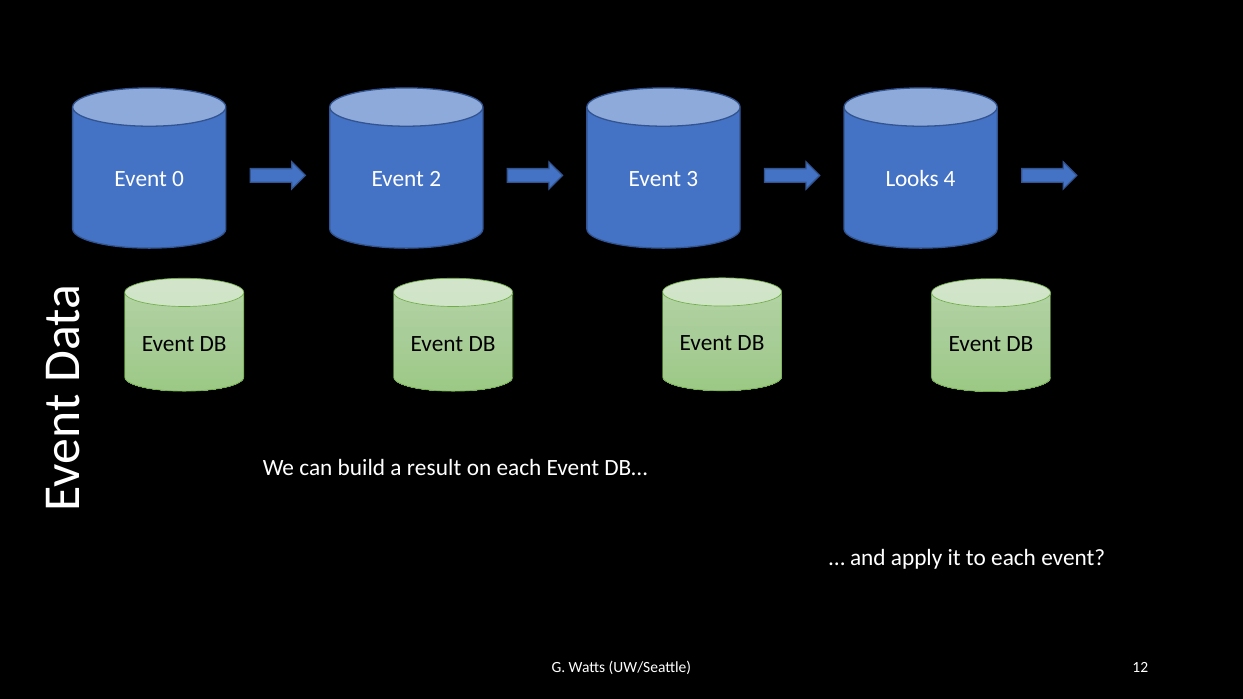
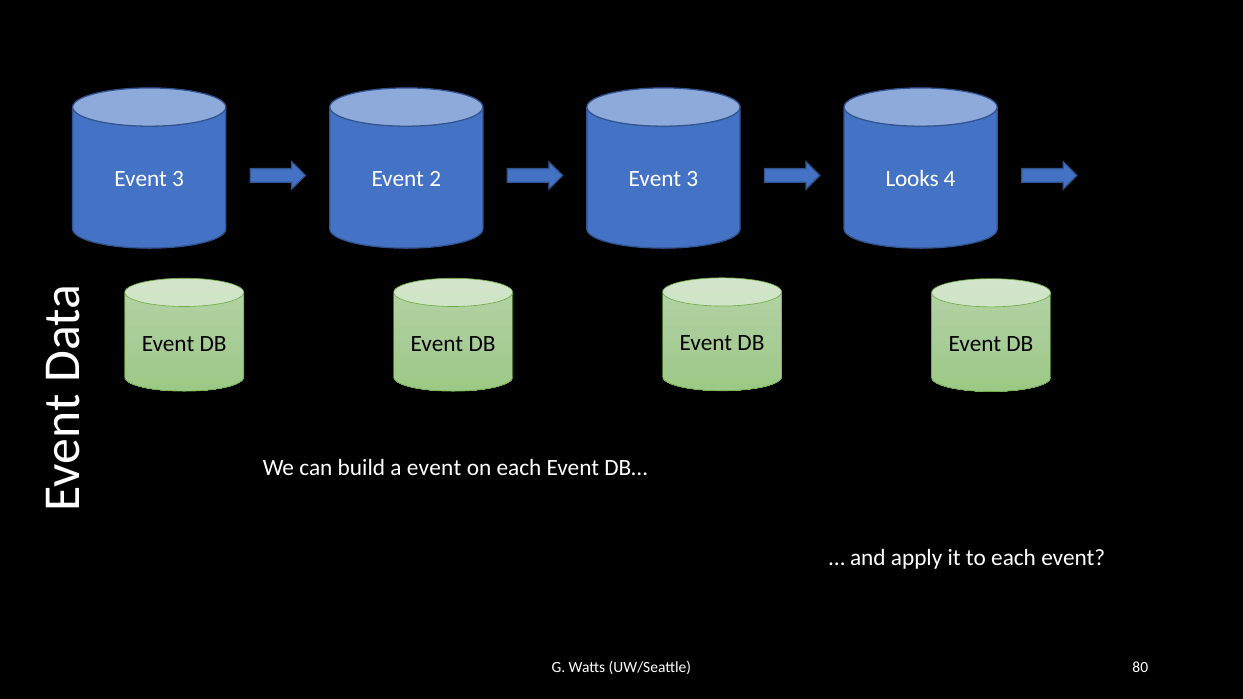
0 at (178, 179): 0 -> 3
a result: result -> event
12: 12 -> 80
